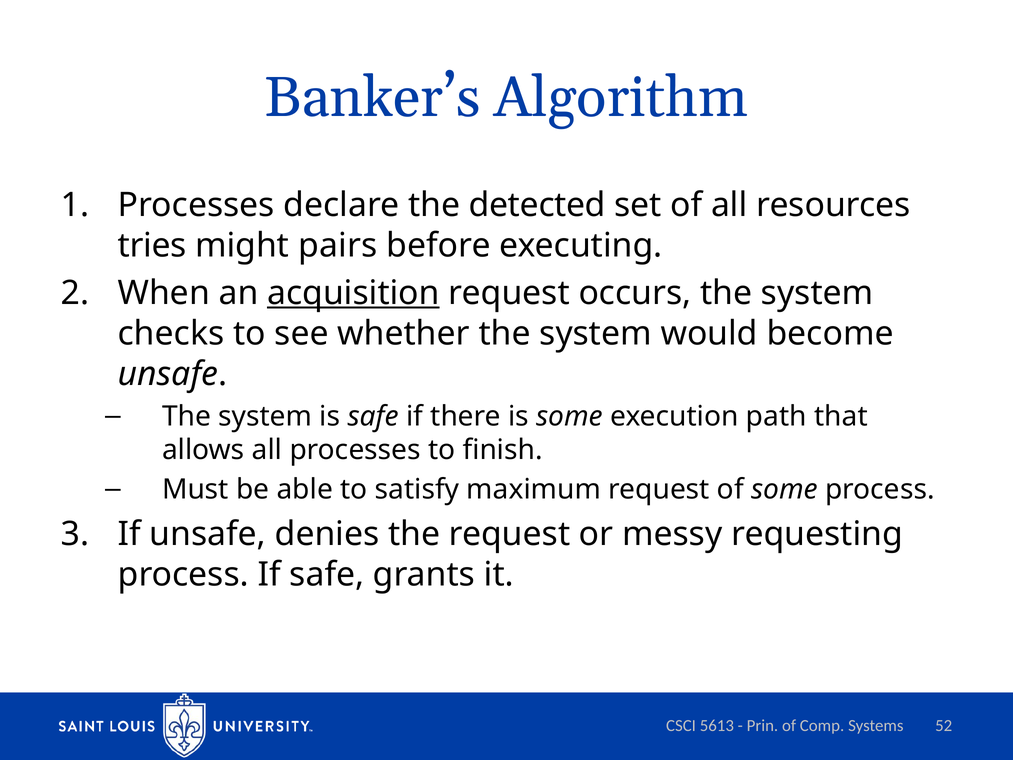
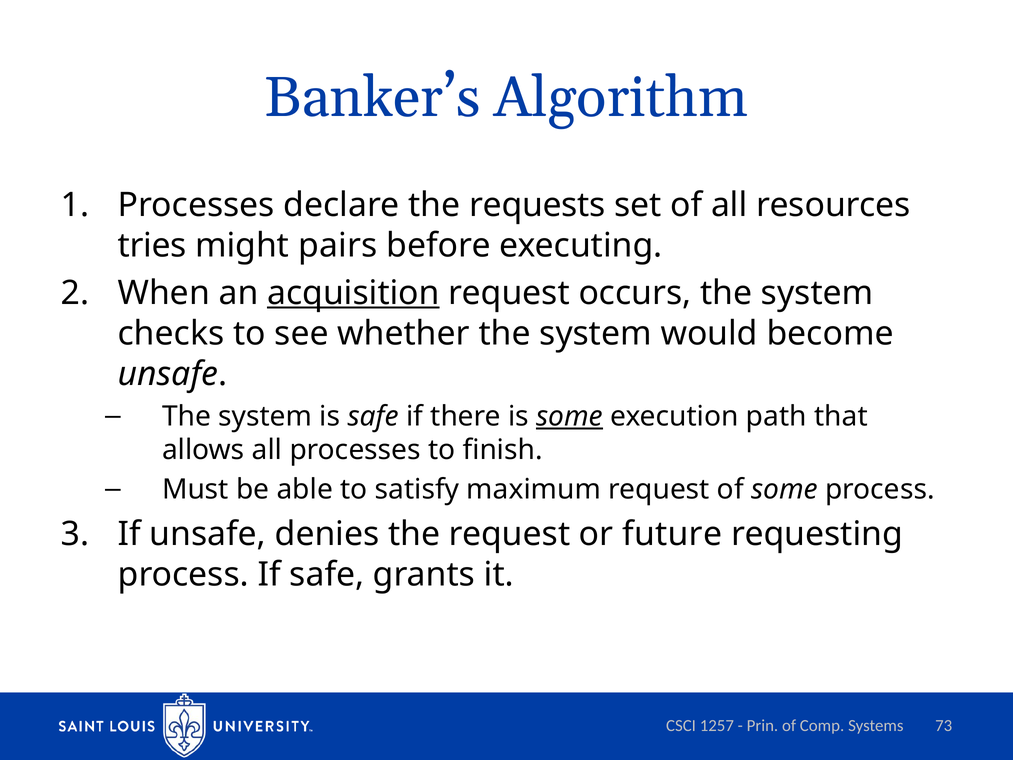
detected: detected -> requests
some at (570, 416) underline: none -> present
messy: messy -> future
5613: 5613 -> 1257
52: 52 -> 73
